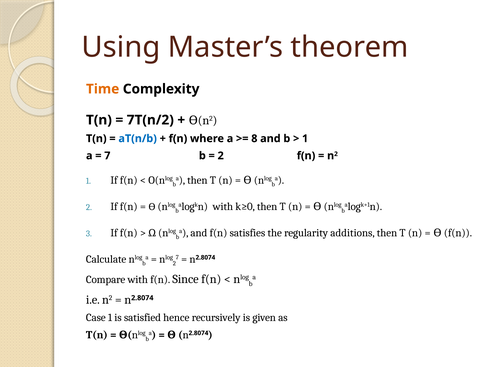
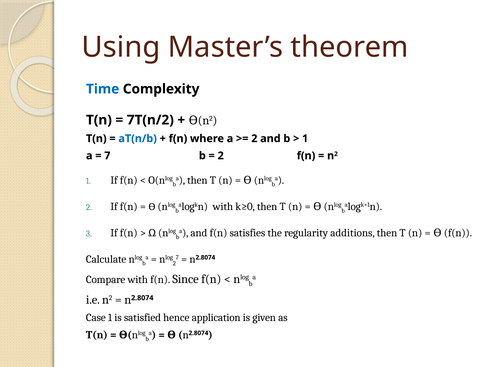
Time colour: orange -> blue
8 at (254, 138): 8 -> 2
recursively: recursively -> application
